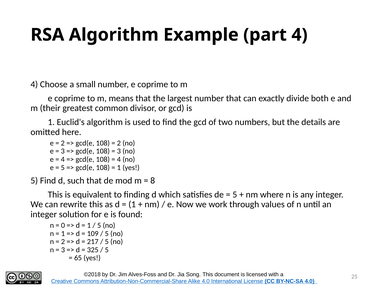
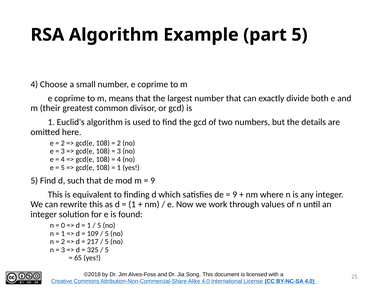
part 4: 4 -> 5
8 at (153, 181): 8 -> 9
5 at (235, 195): 5 -> 9
